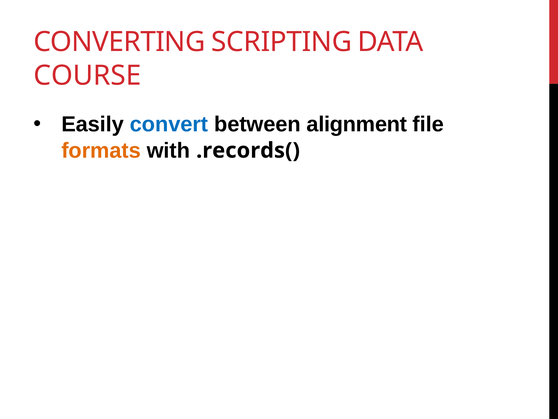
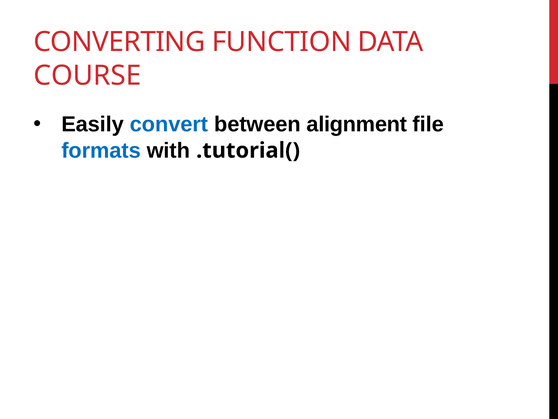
SCRIPTING: SCRIPTING -> FUNCTION
formats colour: orange -> blue
.records(: .records( -> .tutorial(
